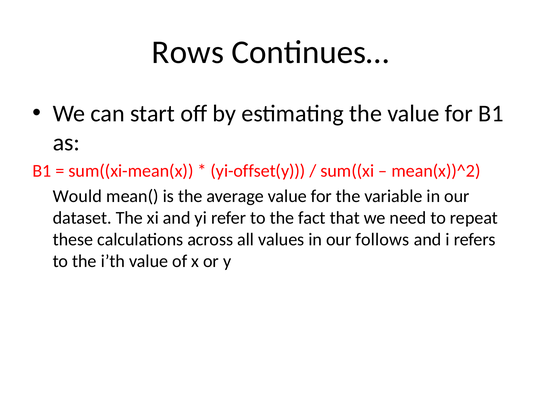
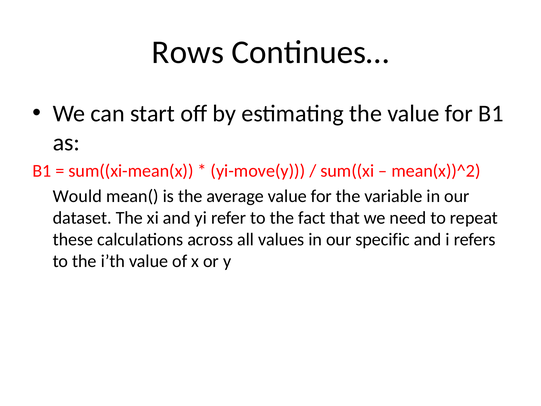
yi-offset(y: yi-offset(y -> yi-move(y
follows: follows -> specific
